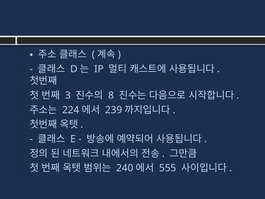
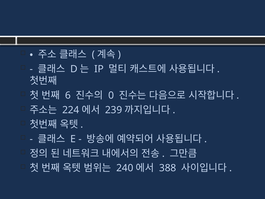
3: 3 -> 6
8: 8 -> 0
555: 555 -> 388
